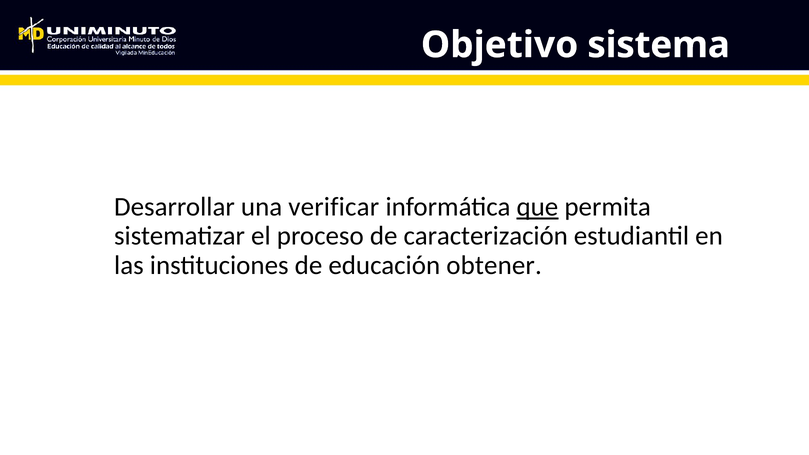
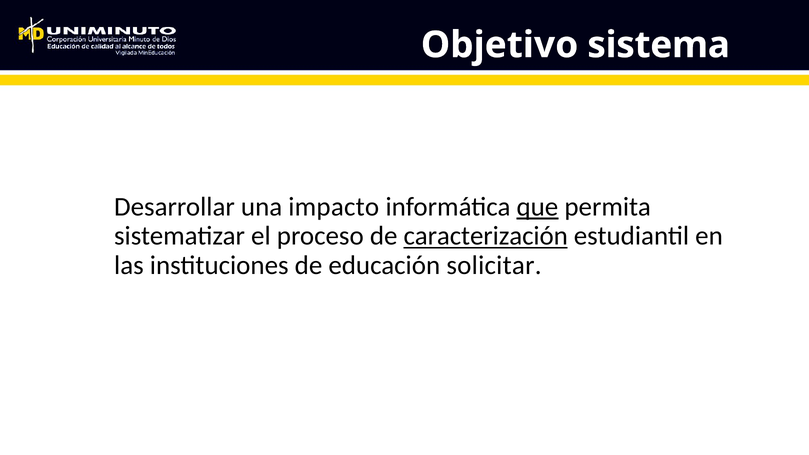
verificar: verificar -> impacto
caracterización underline: none -> present
obtener: obtener -> solicitar
